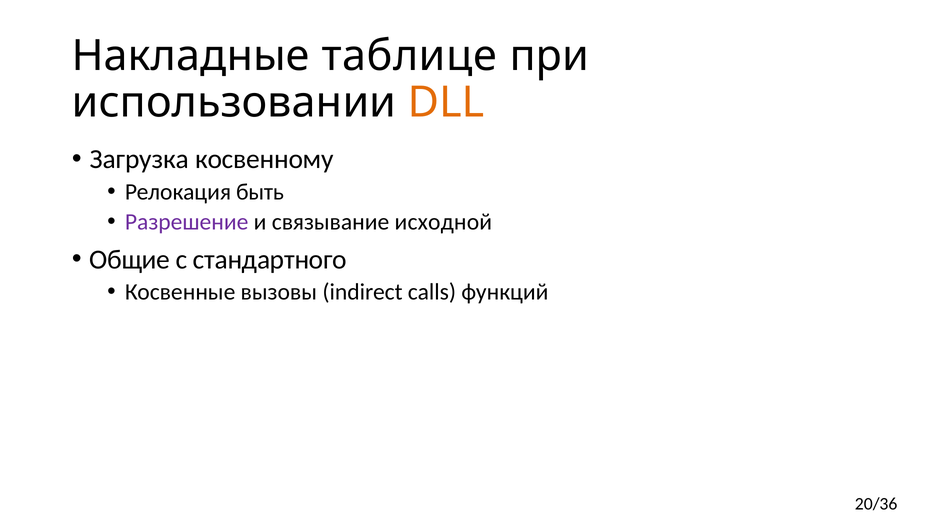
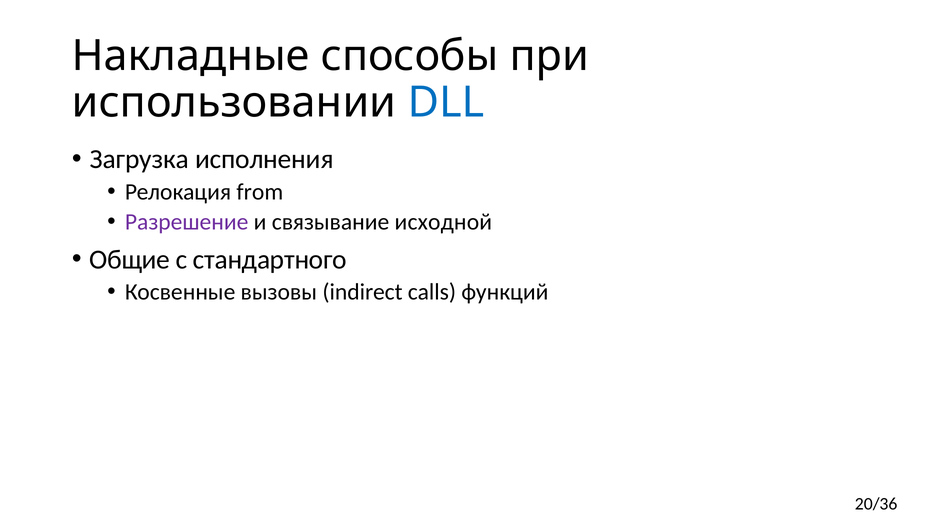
таблице: таблице -> способы
DLL colour: orange -> blue
косвенному: косвенному -> исполнения
быть: быть -> from
